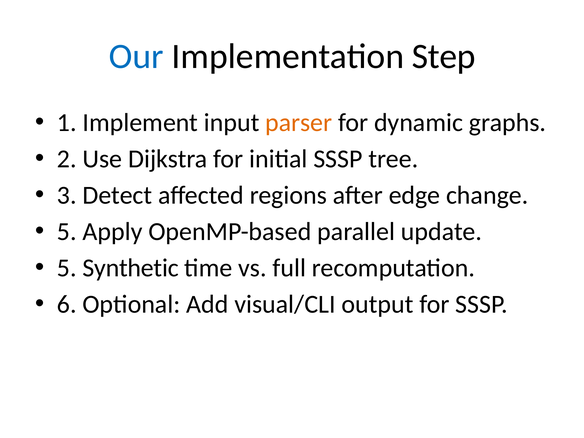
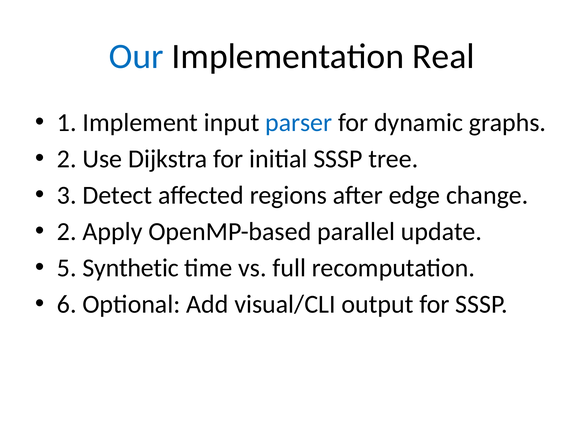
Step: Step -> Real
parser colour: orange -> blue
5 at (67, 232): 5 -> 2
